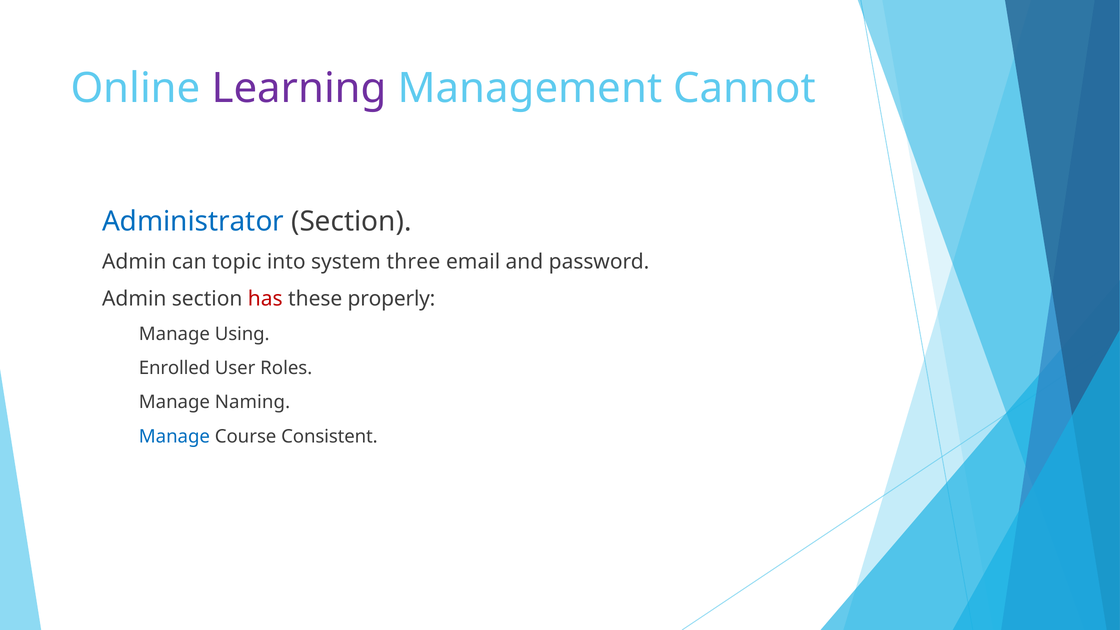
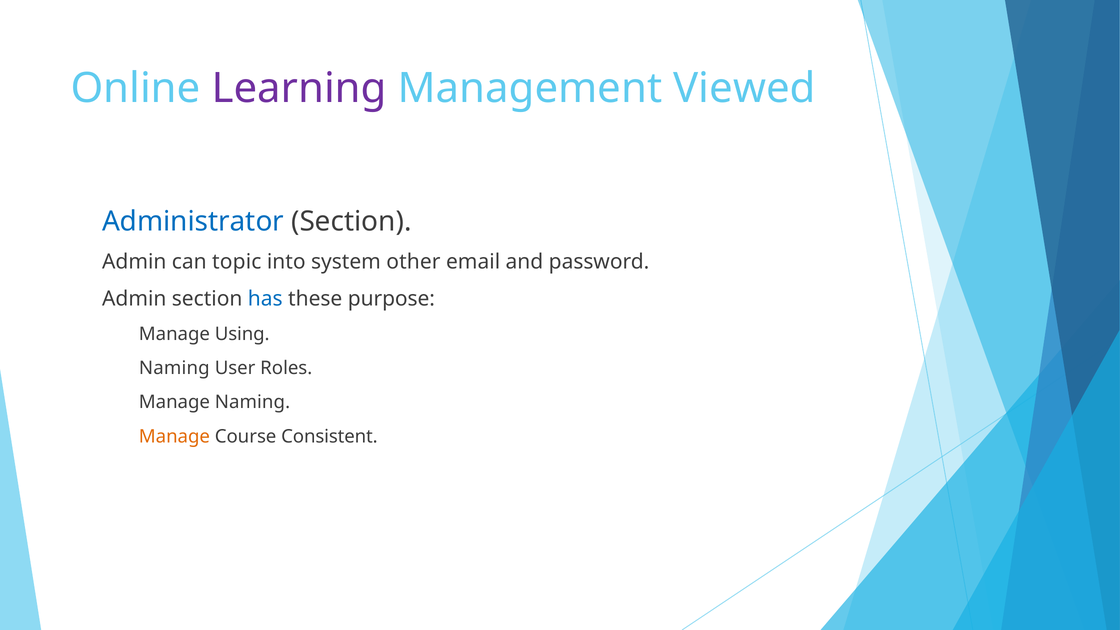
Cannot: Cannot -> Viewed
three: three -> other
has colour: red -> blue
properly: properly -> purpose
Enrolled at (174, 368): Enrolled -> Naming
Manage at (174, 436) colour: blue -> orange
